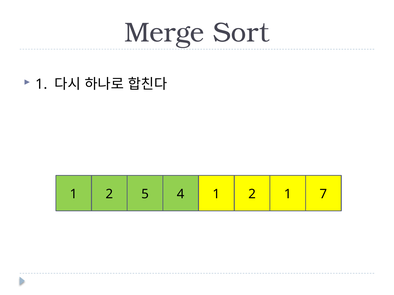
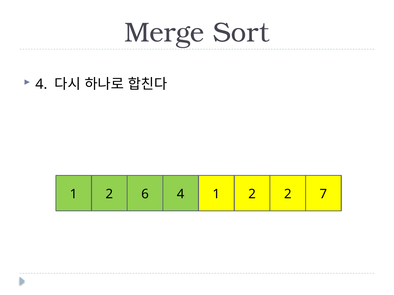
1 at (41, 84): 1 -> 4
5: 5 -> 6
2 1: 1 -> 2
